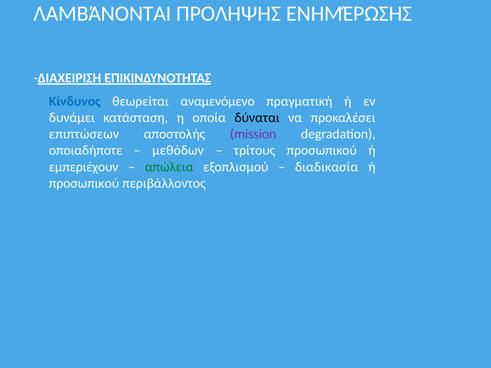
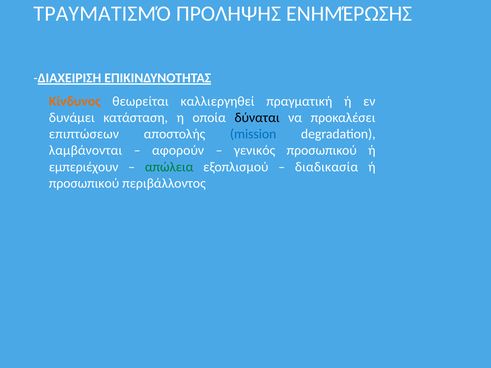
ΛΑΜΒΆΝΟΝΤΑΙ: ΛΑΜΒΆΝΟΝΤΑΙ -> ΤΡΑΥΜΑΤΙΣΜΌ
Κίνδυνος colour: blue -> orange
αναμενόμενο: αναμενόμενο -> καλλιεργηθεί
mission colour: purple -> blue
οποιαδήποτε: οποιαδήποτε -> λαμβάνονται
μεθόδων: μεθόδων -> αφορούν
τρίτους: τρίτους -> γενικός
